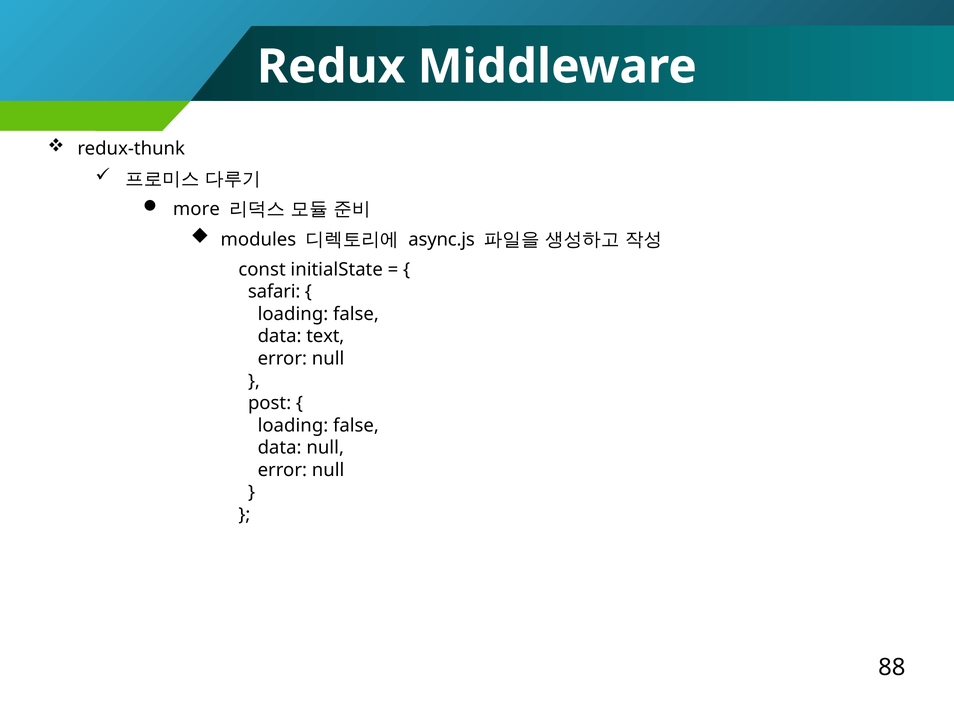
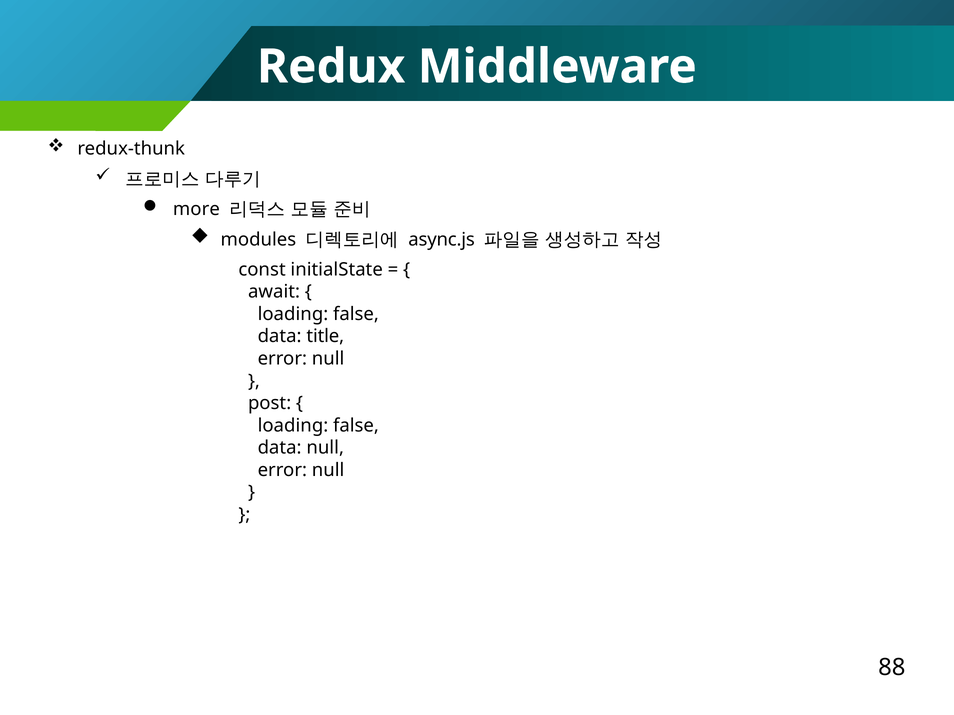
safari: safari -> await
text: text -> title
